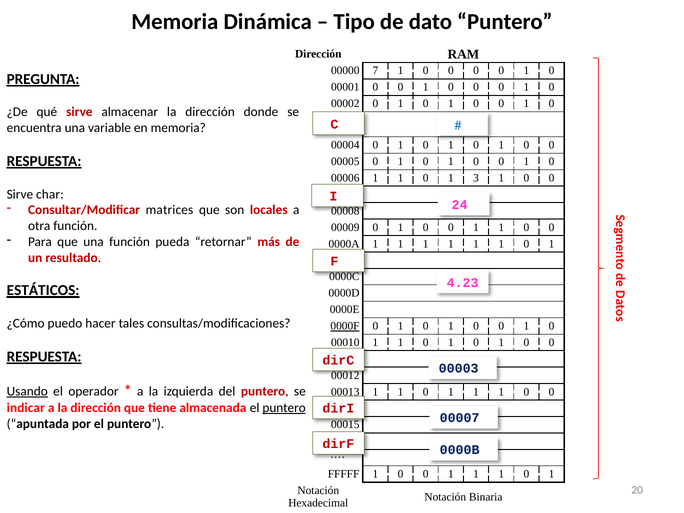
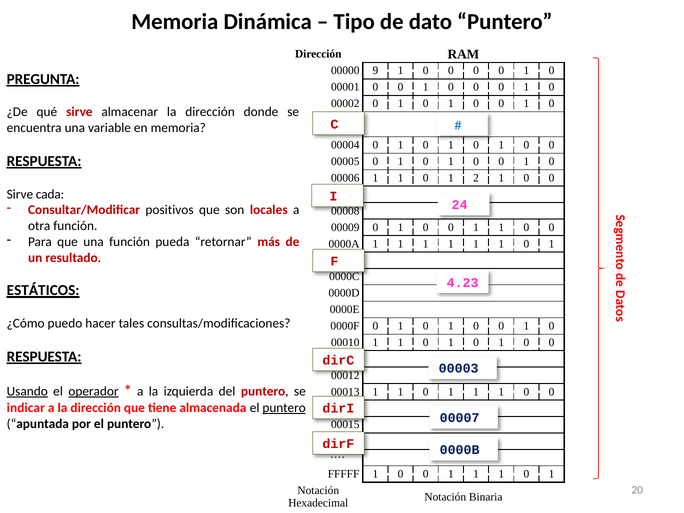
7: 7 -> 9
3: 3 -> 2
char: char -> cada
matrices: matrices -> positivos
0000F underline: present -> none
operador underline: none -> present
